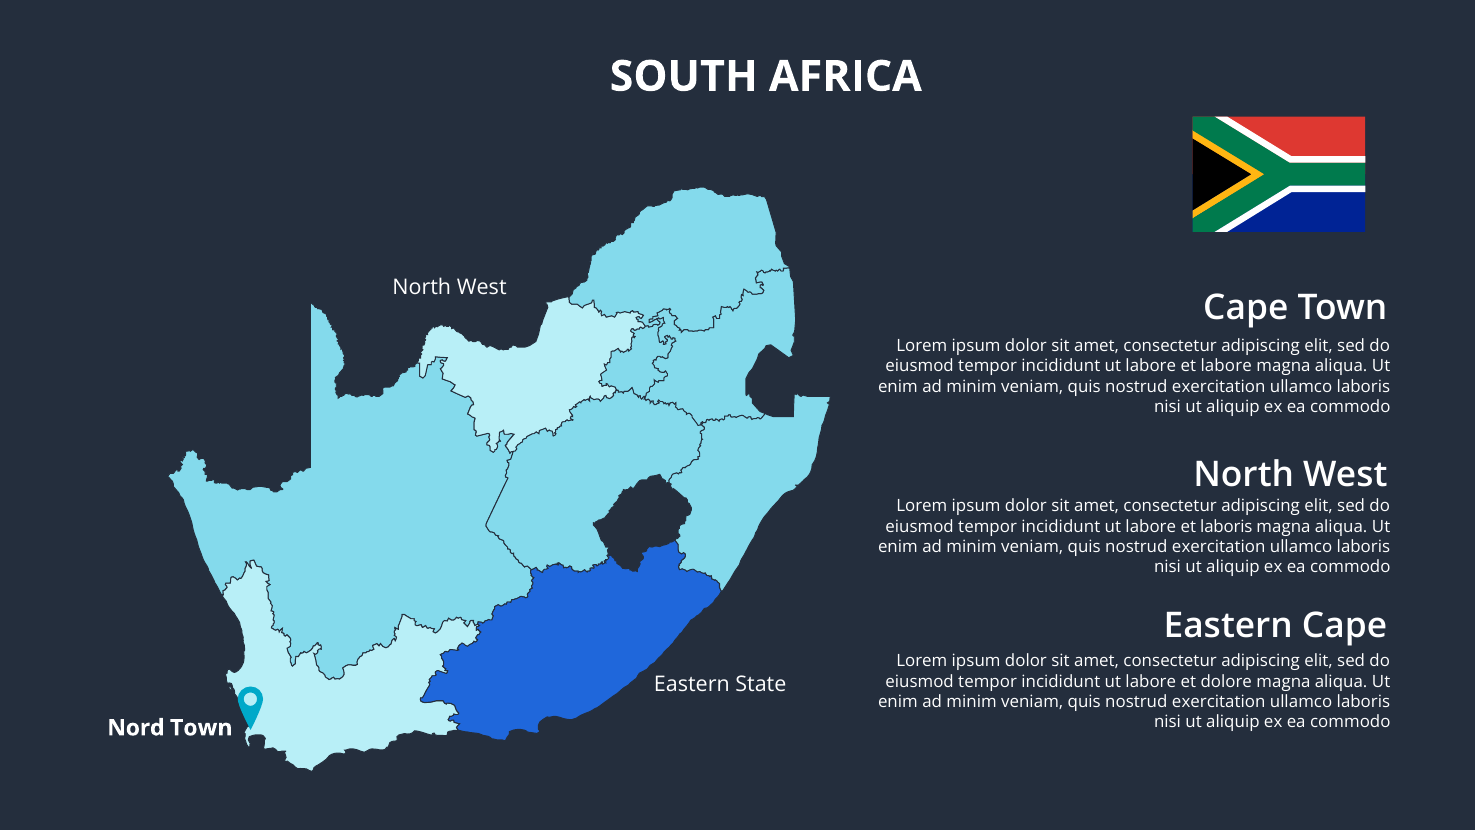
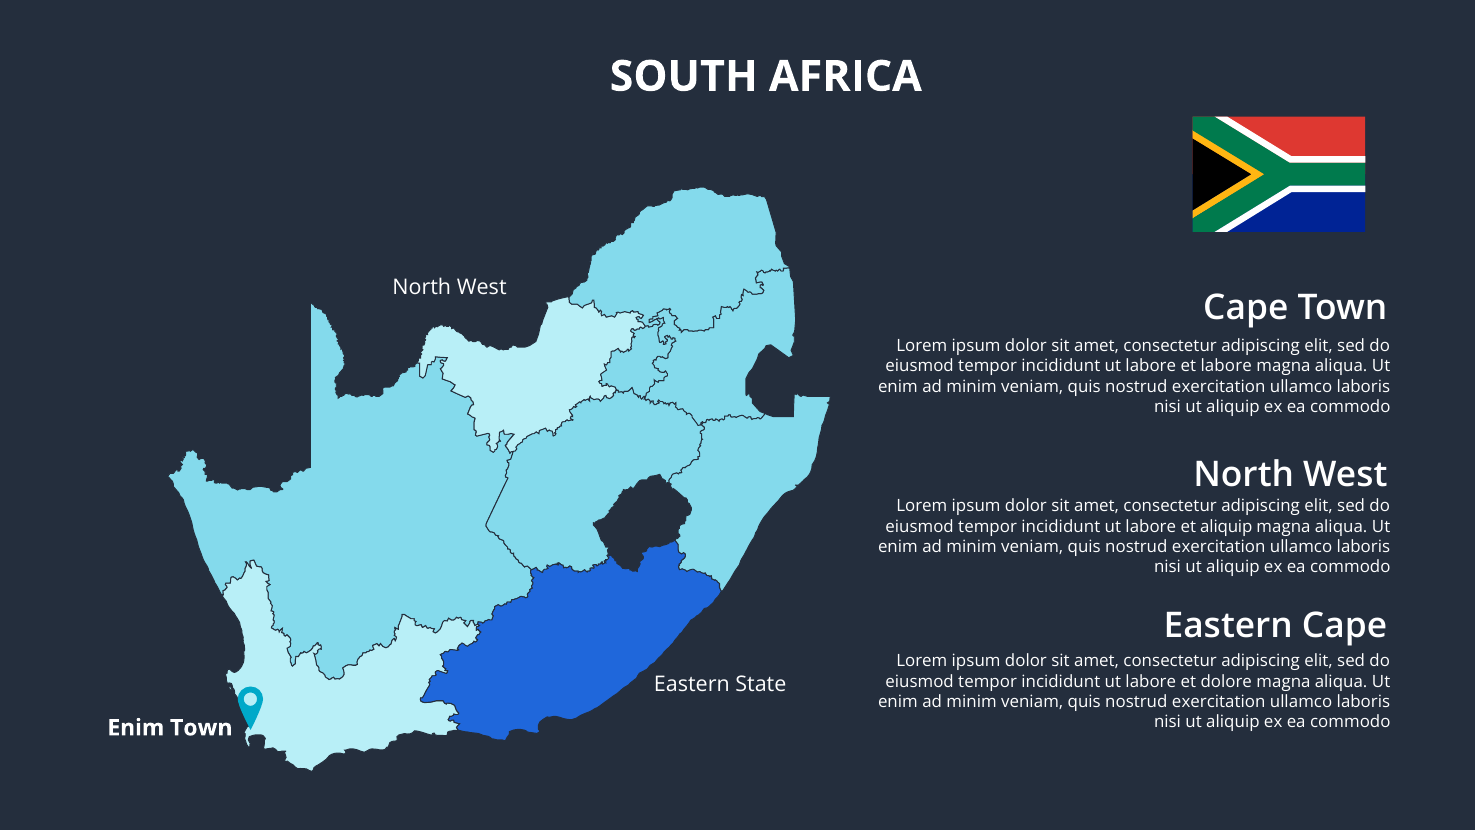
et laboris: laboris -> aliquip
Nord at (136, 728): Nord -> Enim
